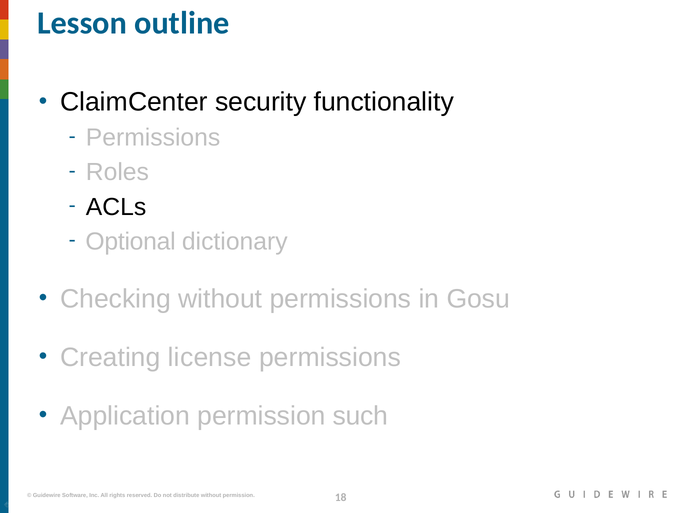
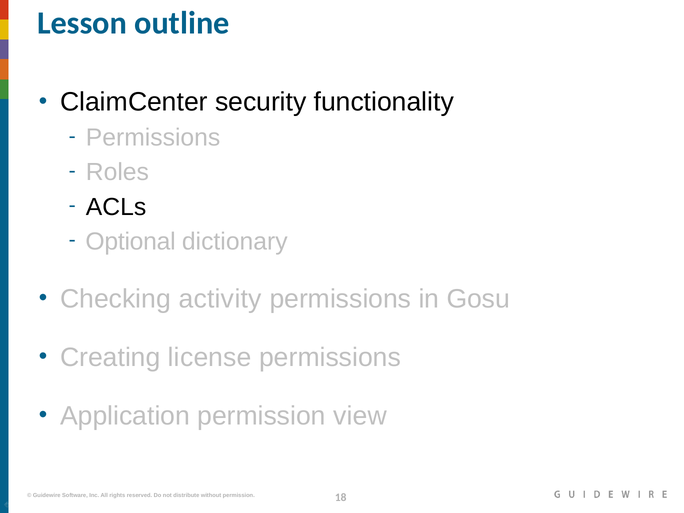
Checking without: without -> activity
such: such -> view
